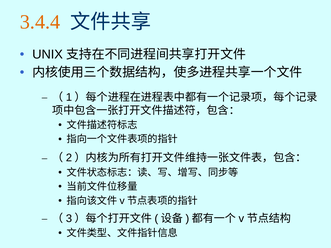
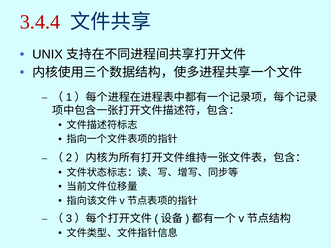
3.4.4 colour: orange -> red
